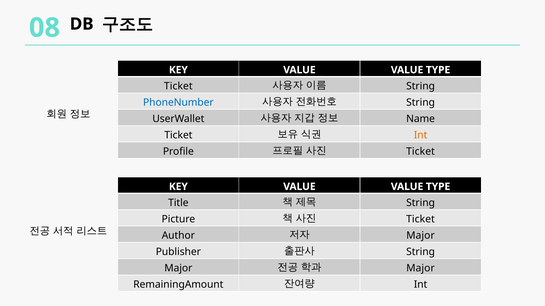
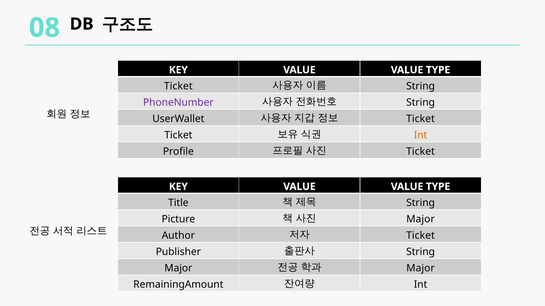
PhoneNumber colour: blue -> purple
Name at (421, 119): Name -> Ticket
Ticket at (421, 220): Ticket -> Major
Major at (420, 236): Major -> Ticket
